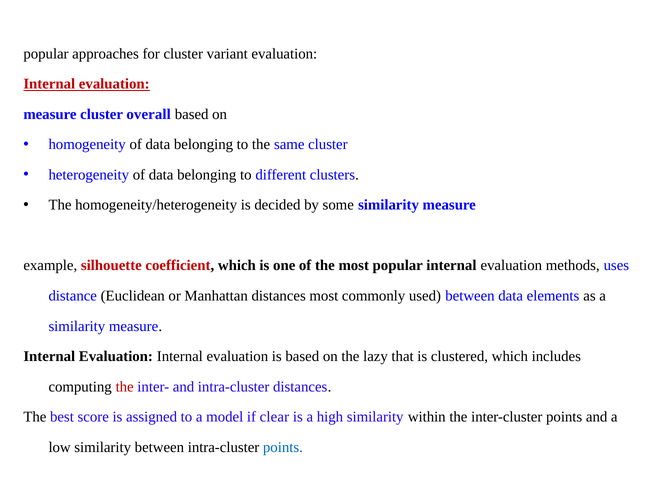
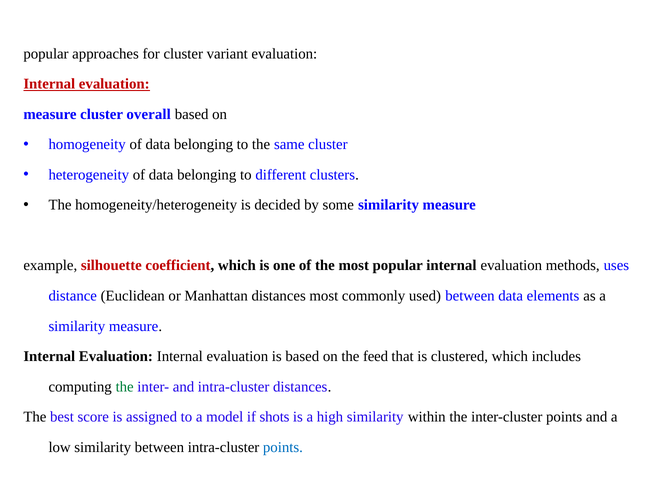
lazy: lazy -> feed
the at (125, 386) colour: red -> green
clear: clear -> shots
